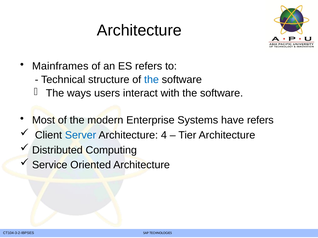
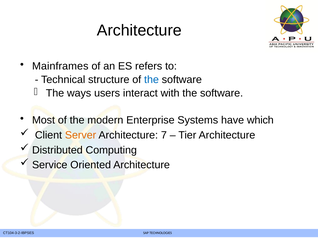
have refers: refers -> which
Server colour: blue -> orange
4: 4 -> 7
